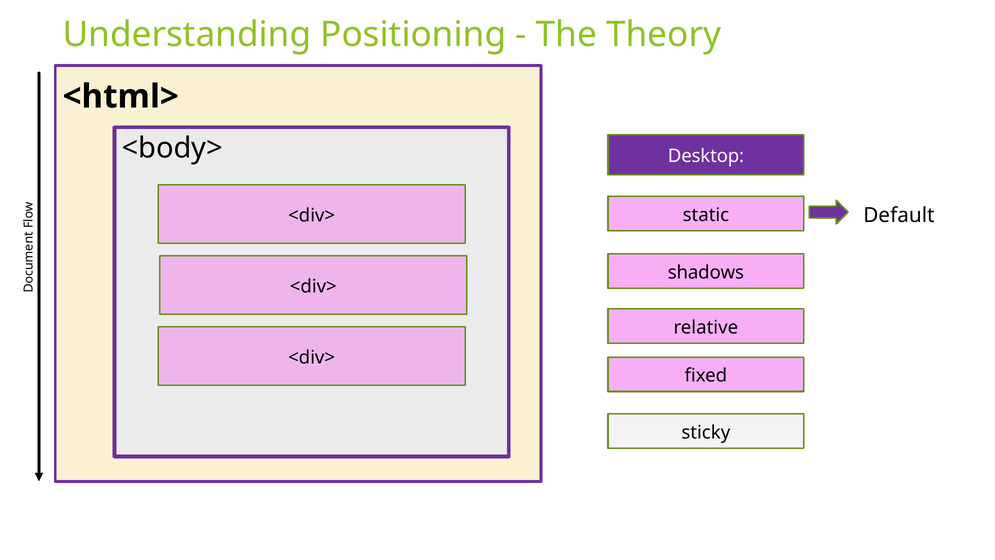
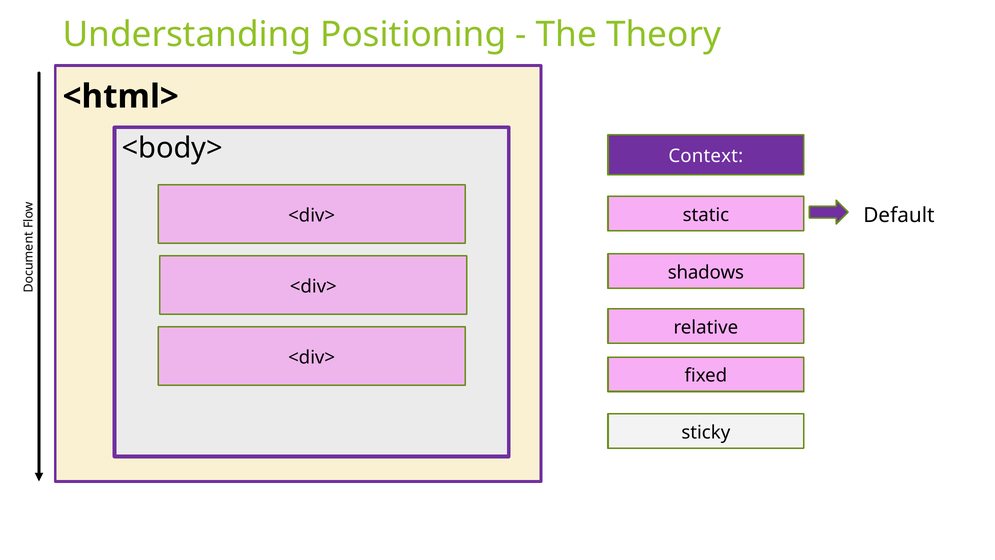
Desktop: Desktop -> Context
